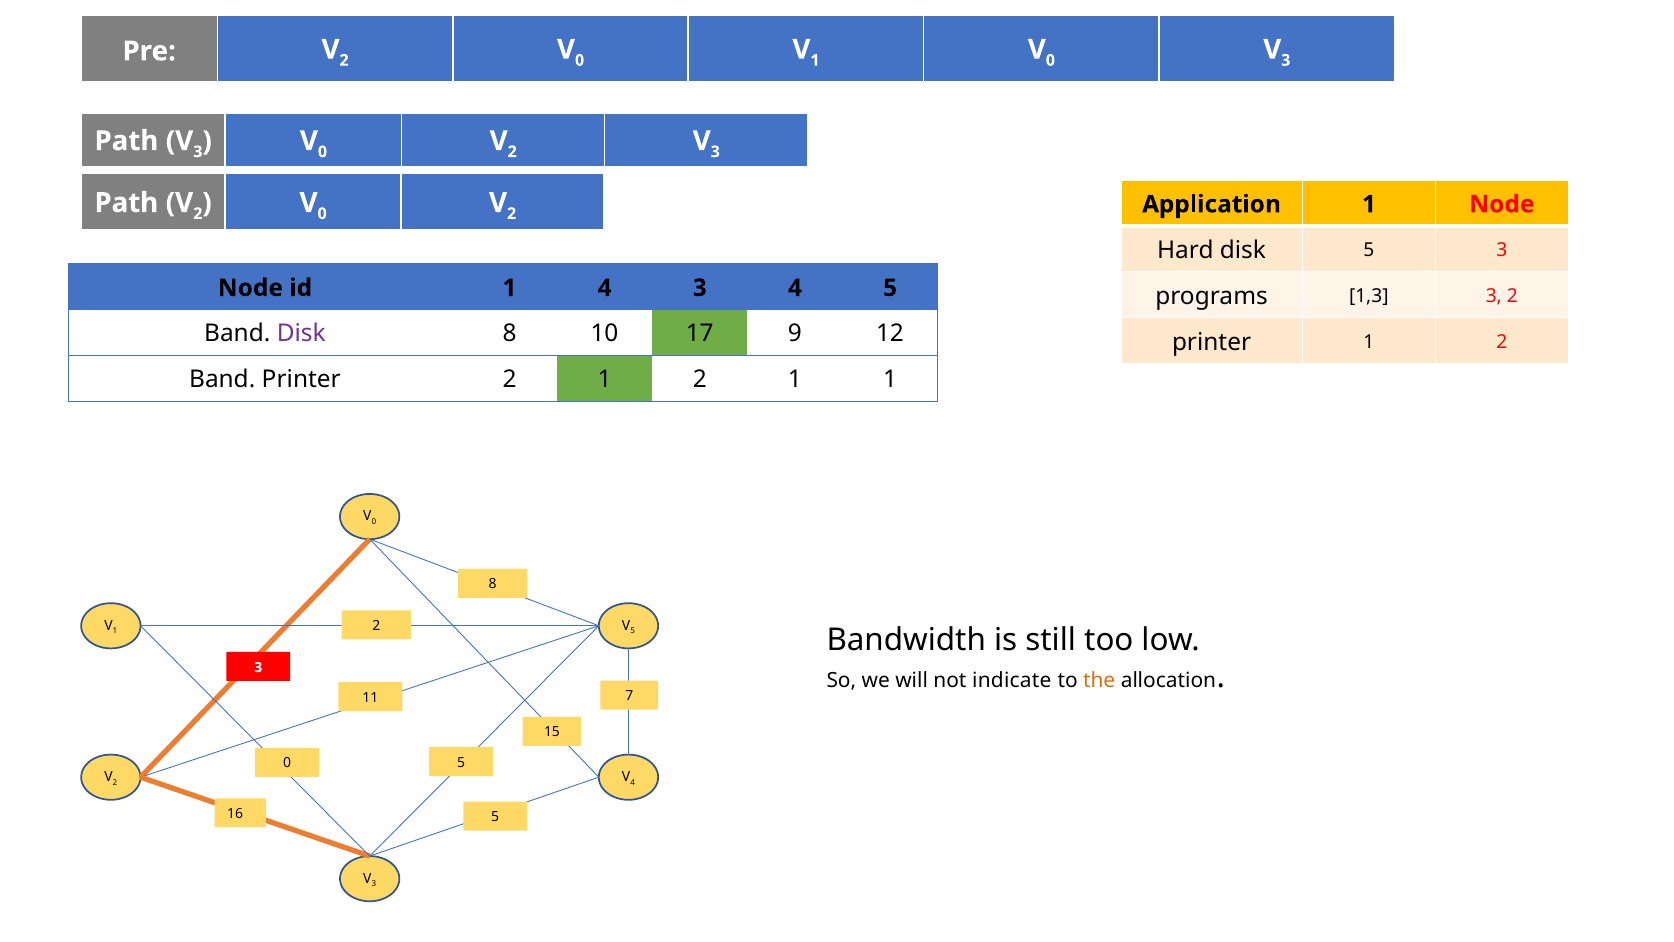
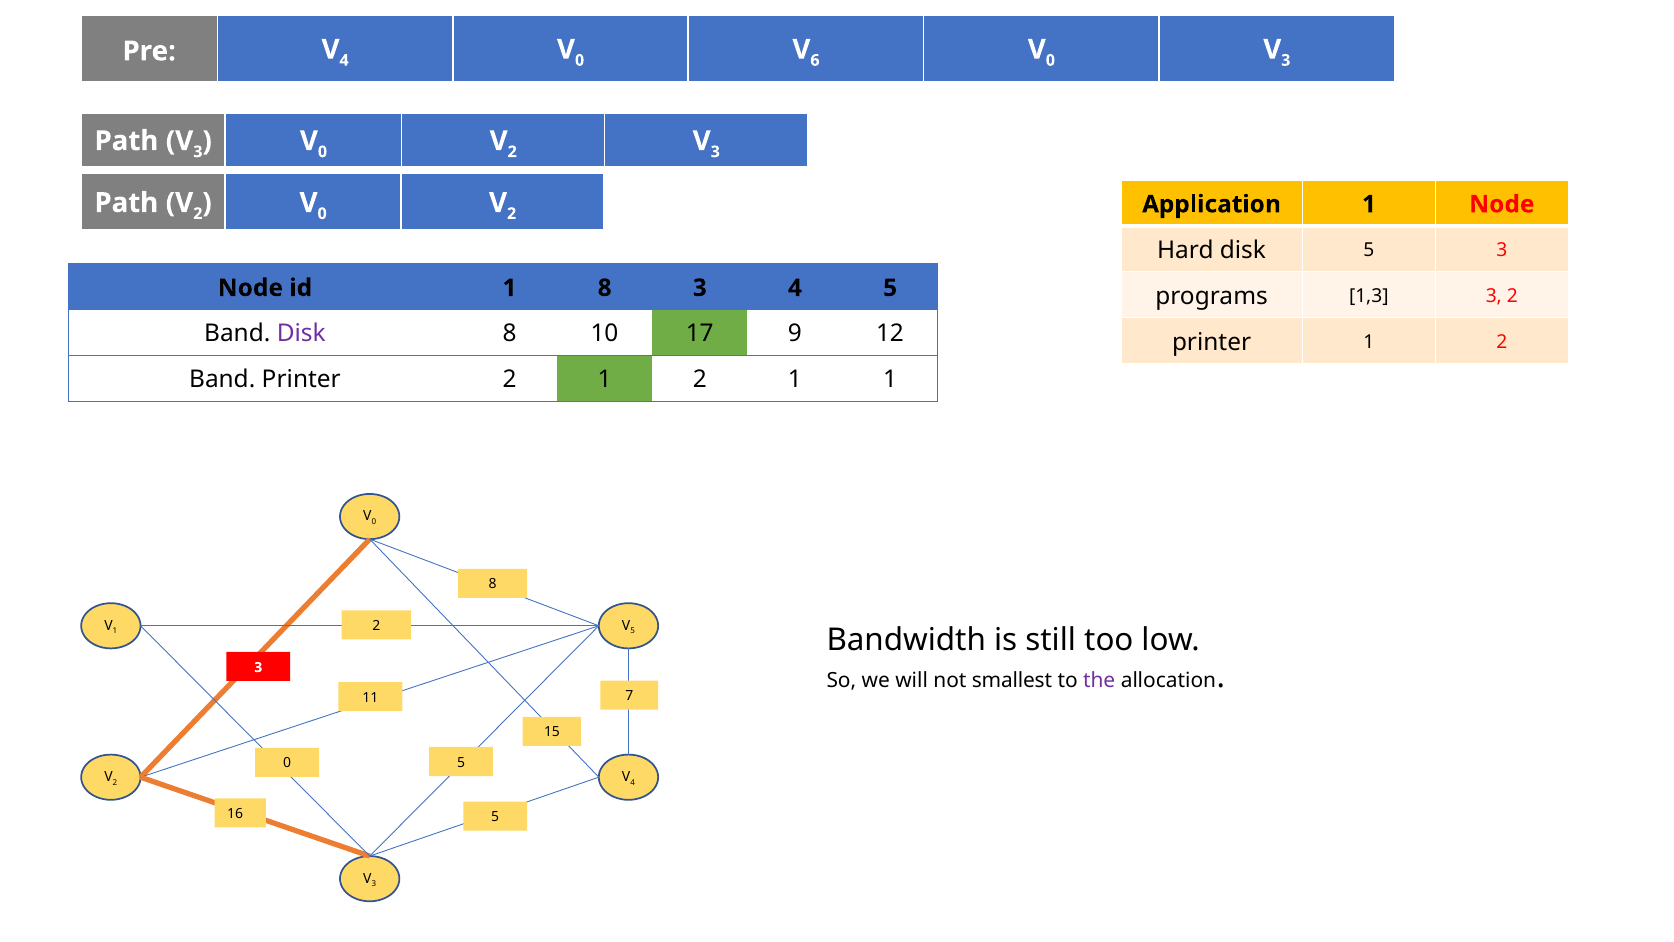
2 at (344, 60): 2 -> 4
1 at (815, 60): 1 -> 6
1 4: 4 -> 8
indicate: indicate -> smallest
the colour: orange -> purple
